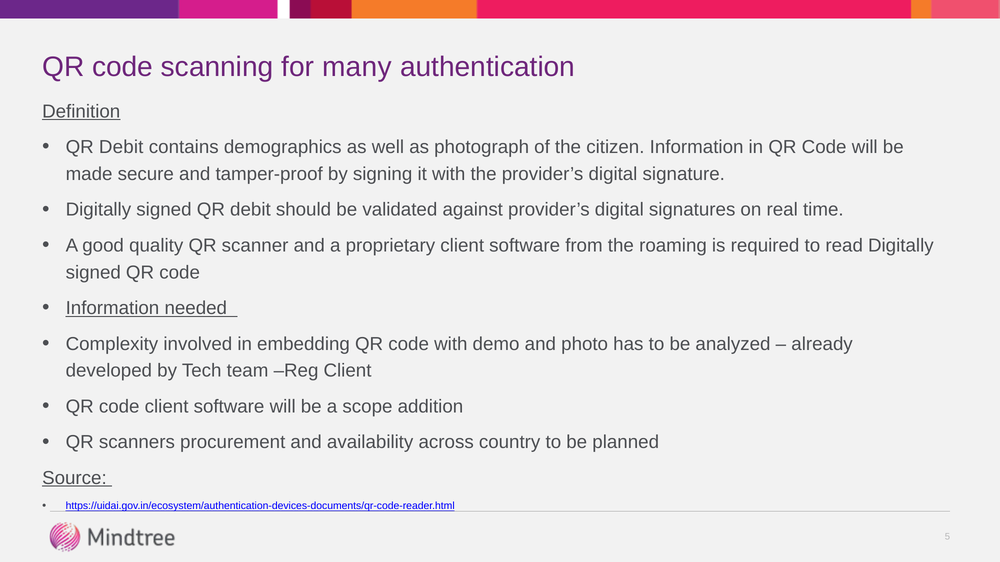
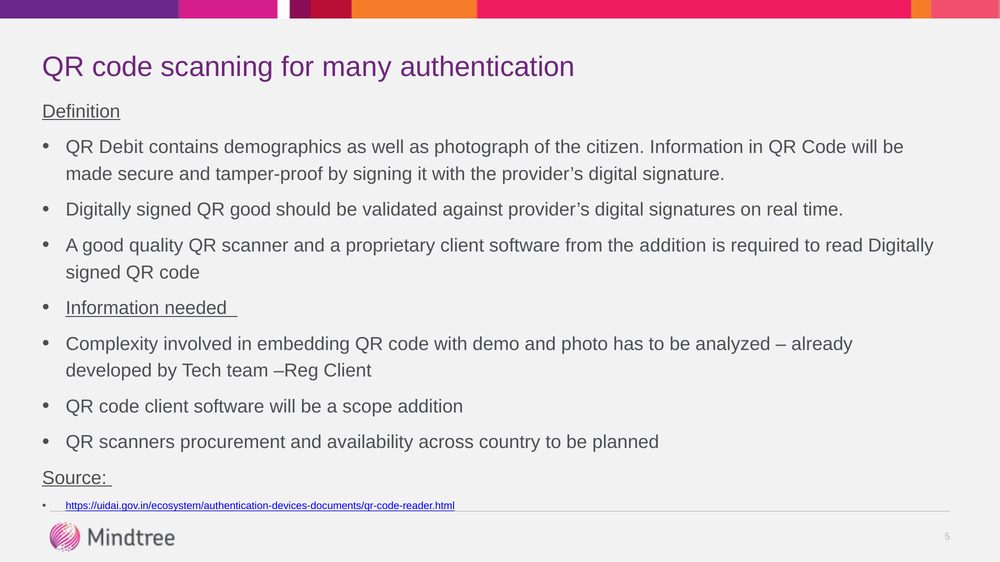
signed QR debit: debit -> good
the roaming: roaming -> addition
